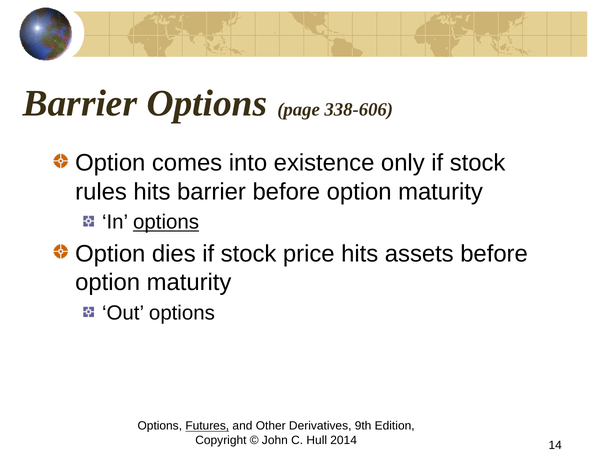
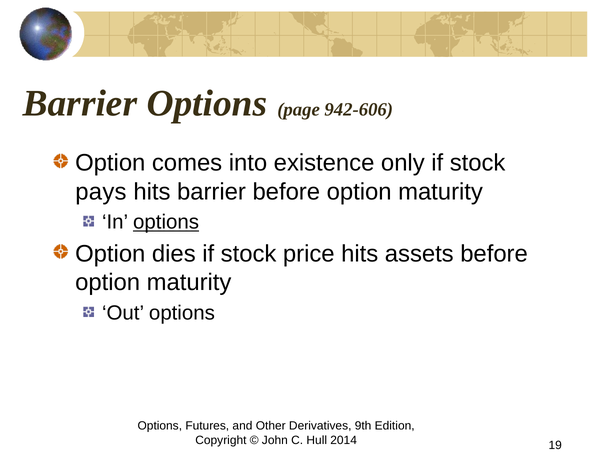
338-606: 338-606 -> 942-606
rules: rules -> pays
Futures underline: present -> none
14: 14 -> 19
